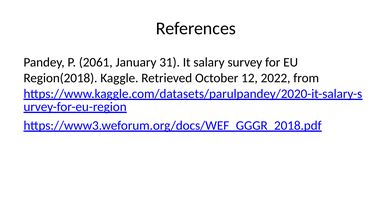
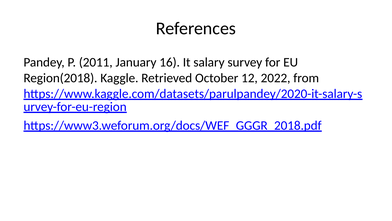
2061: 2061 -> 2011
31: 31 -> 16
